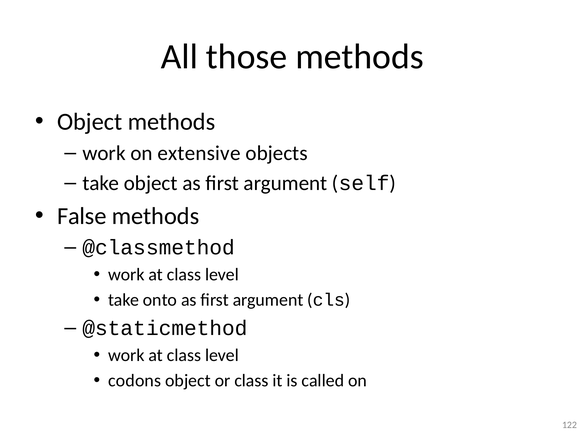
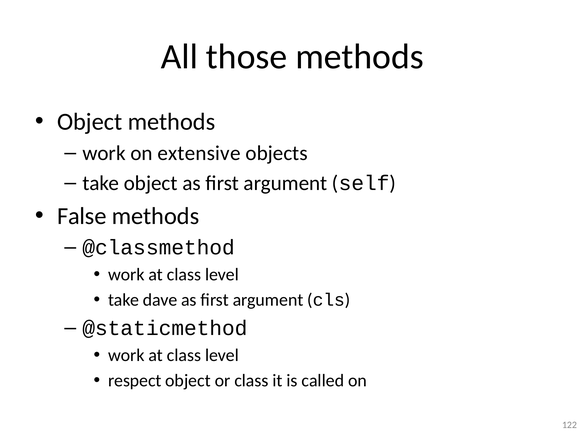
onto: onto -> dave
codons: codons -> respect
